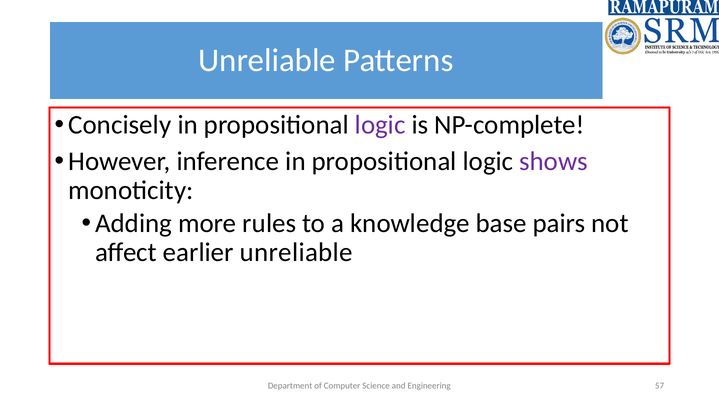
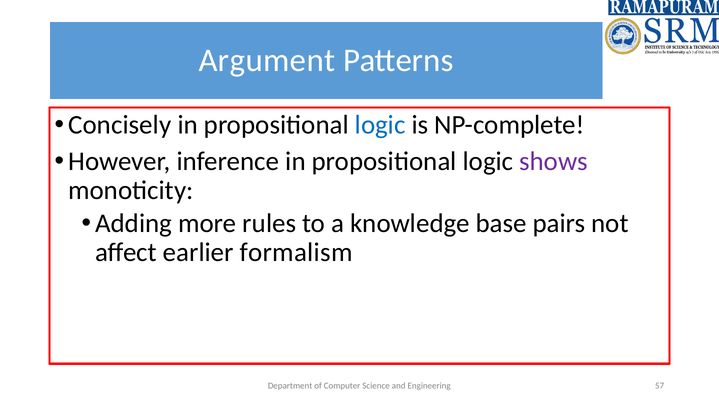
Unreliable at (267, 60): Unreliable -> Argument
logic at (380, 125) colour: purple -> blue
earlier unreliable: unreliable -> formalism
